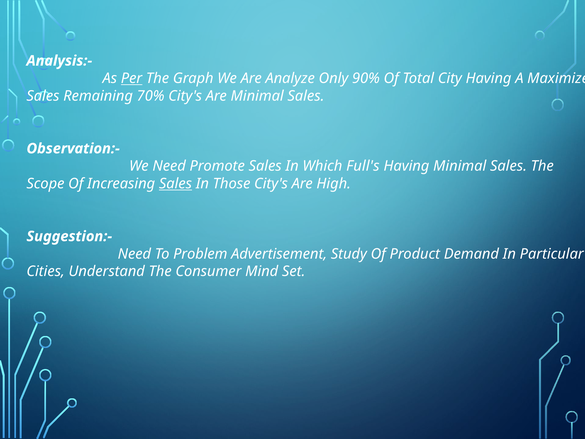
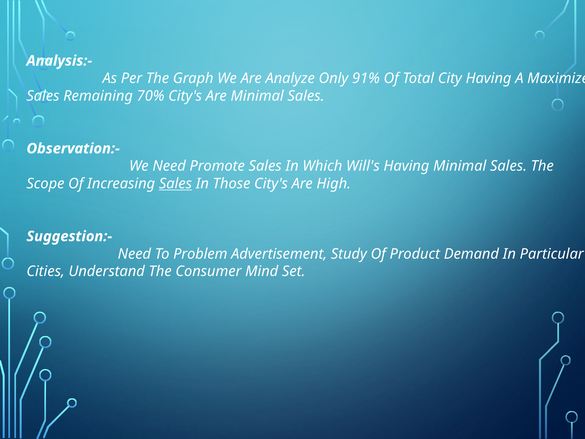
Per underline: present -> none
90%: 90% -> 91%
Full's: Full's -> Will's
